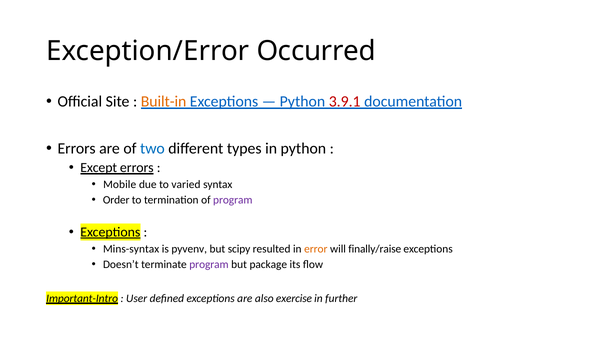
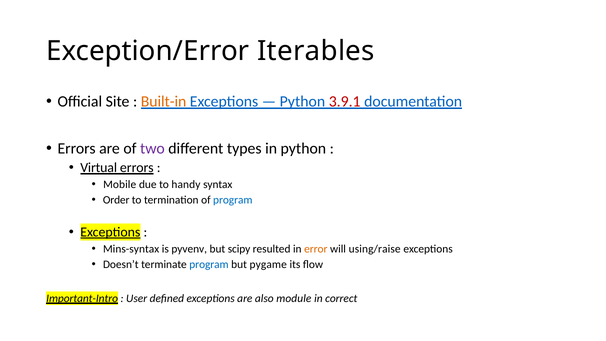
Occurred: Occurred -> Iterables
two colour: blue -> purple
Except: Except -> Virtual
varied: varied -> handy
program at (233, 200) colour: purple -> blue
finally/raise: finally/raise -> using/raise
program at (209, 264) colour: purple -> blue
package: package -> pygame
exercise: exercise -> module
further: further -> correct
